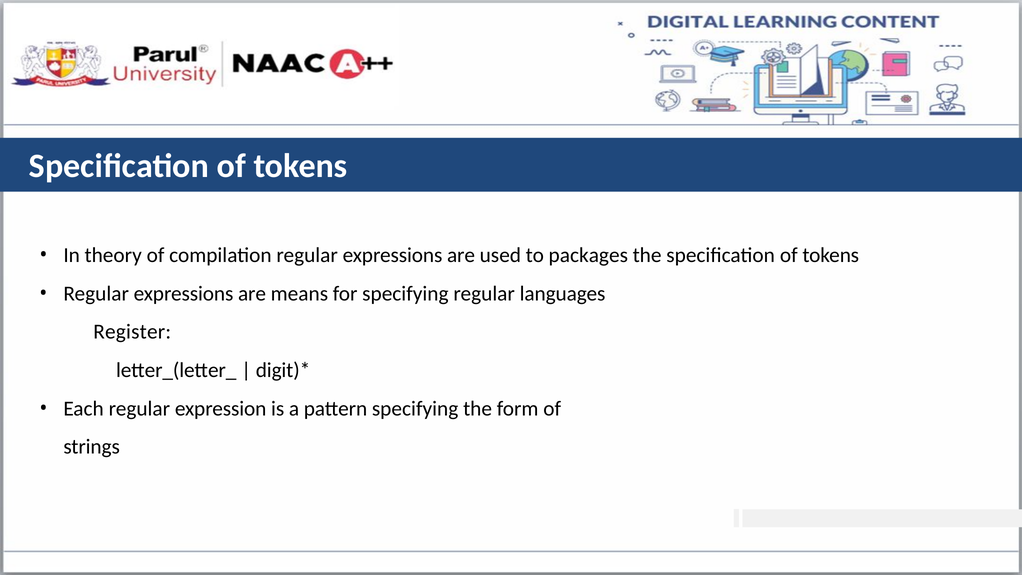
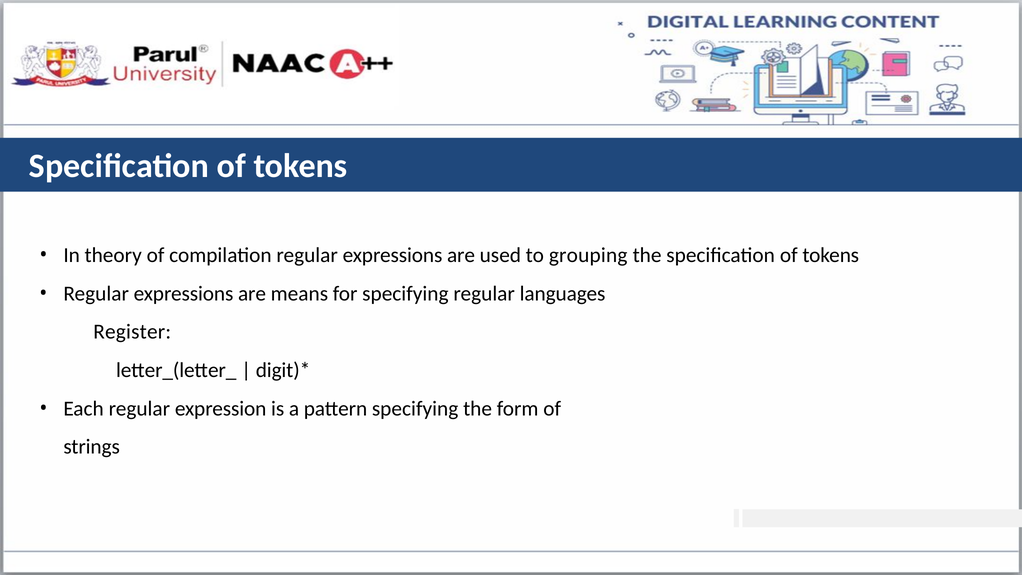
packages: packages -> grouping
